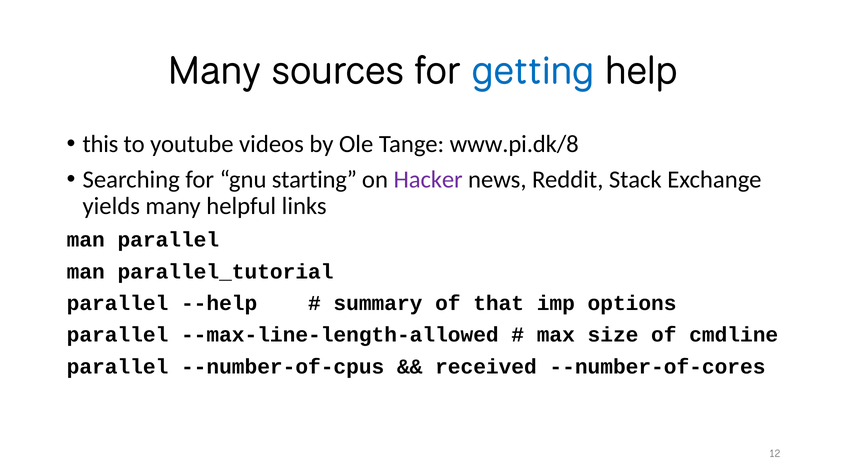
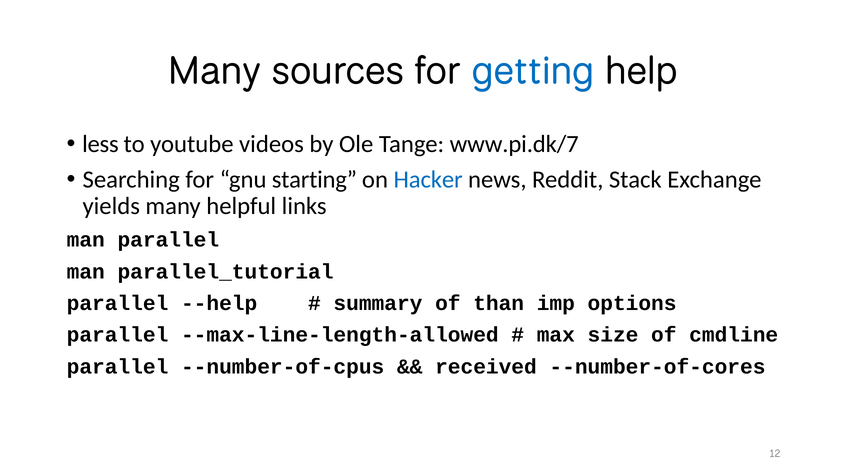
this: this -> less
www.pi.dk/8: www.pi.dk/8 -> www.pi.dk/7
Hacker colour: purple -> blue
that: that -> than
